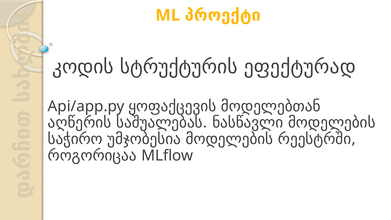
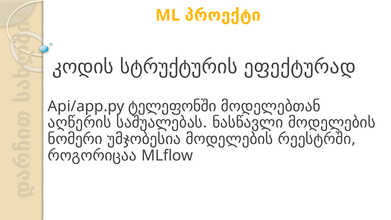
ყოფაქცევის: ყოფაქცევის -> ტელეფონში
საჭირო: საჭირო -> ნომერი
